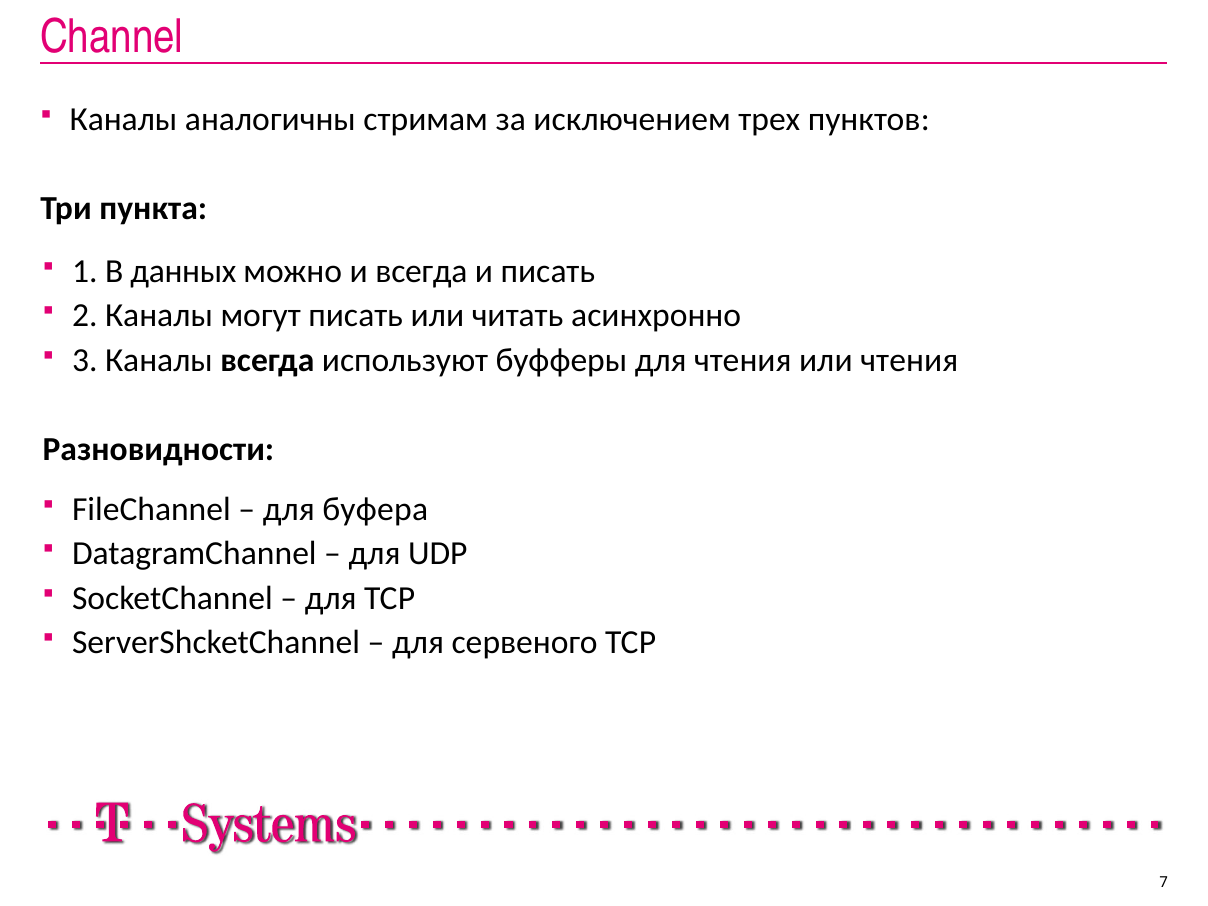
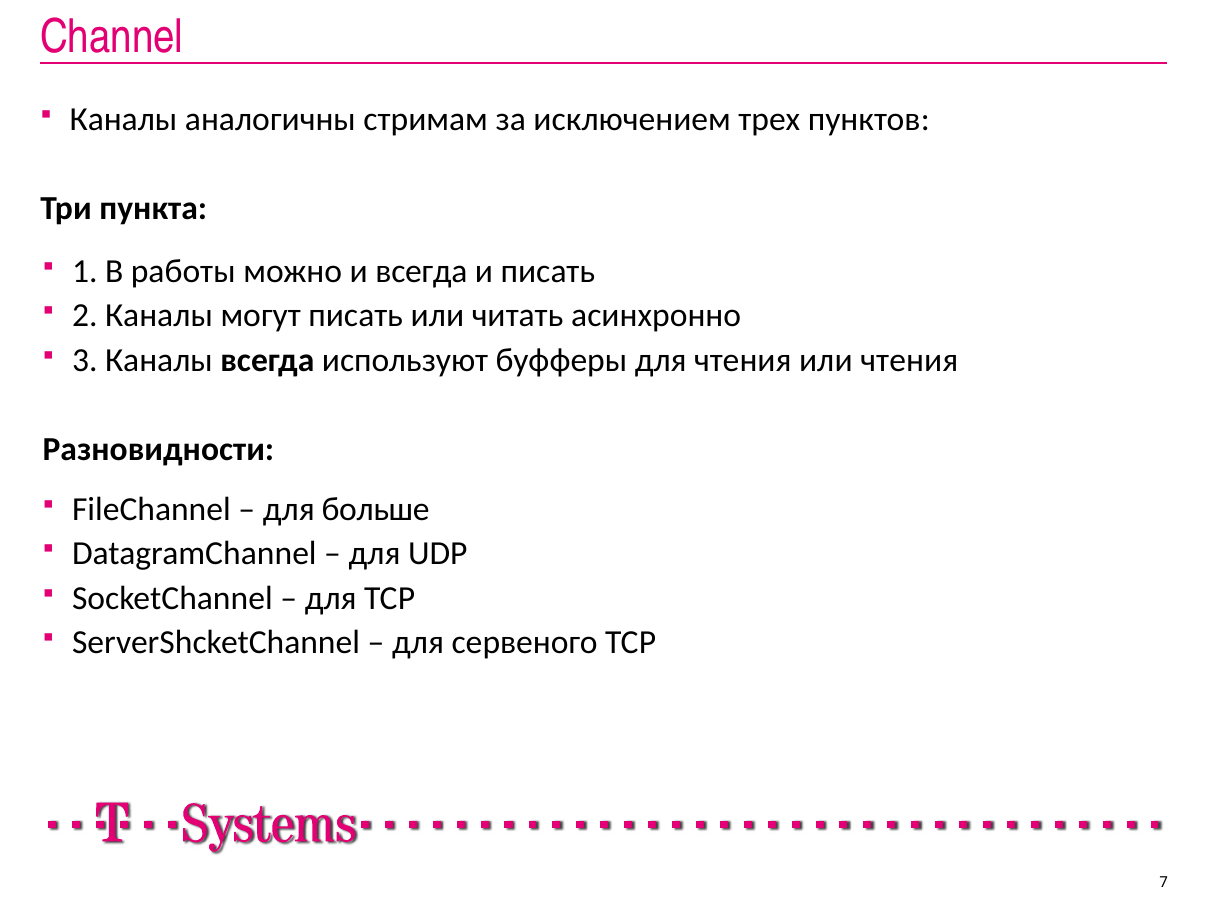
данных: данных -> работы
буфера: буфера -> больше
